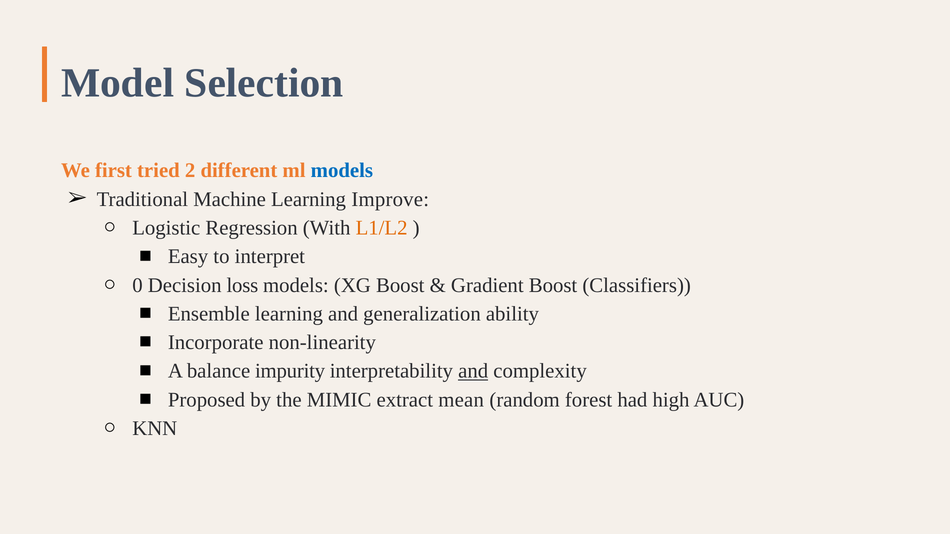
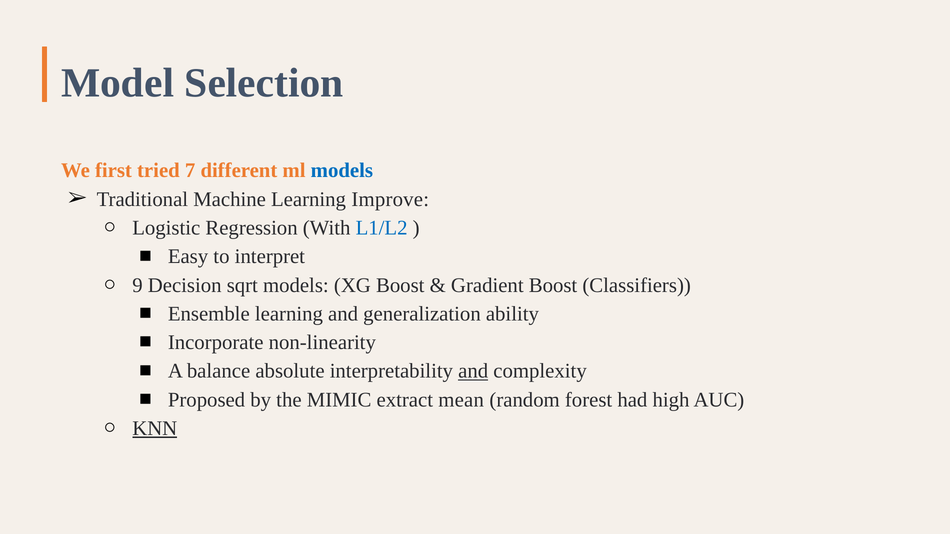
2: 2 -> 7
L1/L2 colour: orange -> blue
0: 0 -> 9
loss: loss -> sqrt
impurity: impurity -> absolute
KNN underline: none -> present
